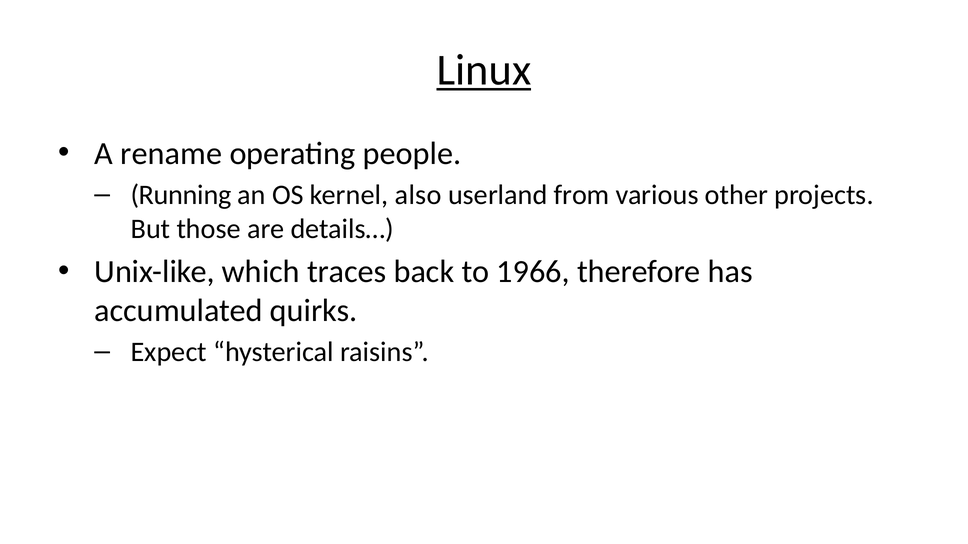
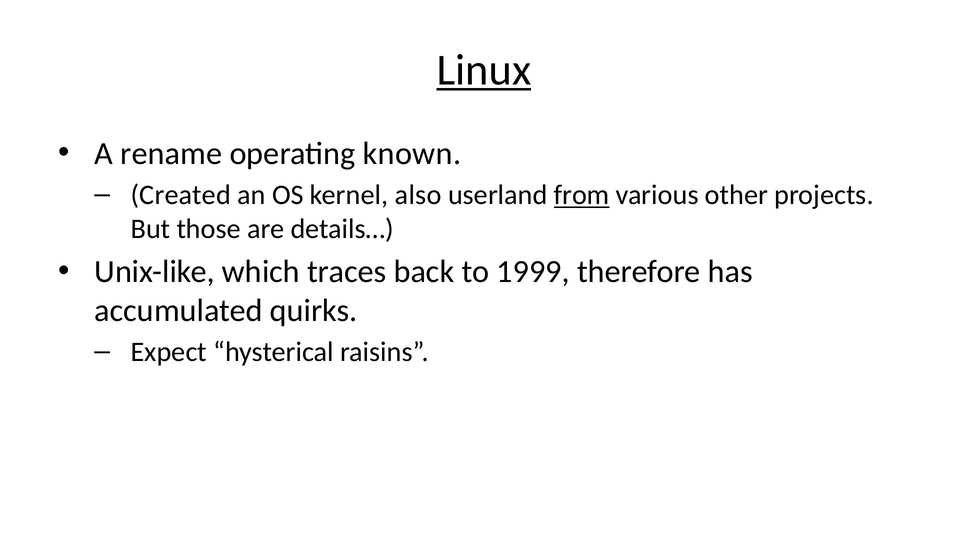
people: people -> known
Running: Running -> Created
from underline: none -> present
1966: 1966 -> 1999
